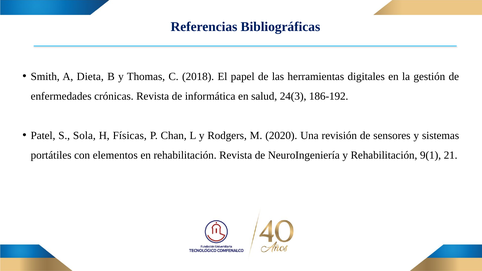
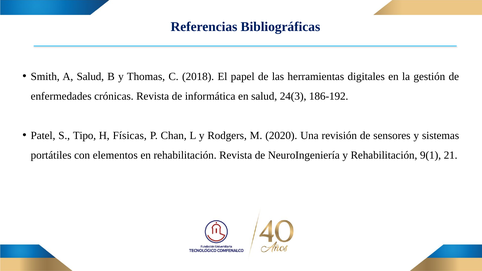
A Dieta: Dieta -> Salud
Sola: Sola -> Tipo
